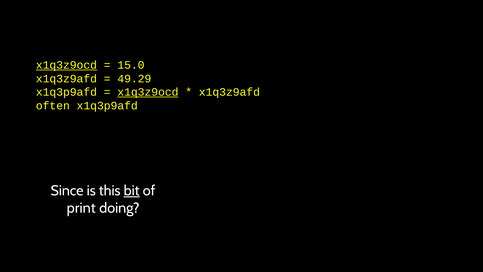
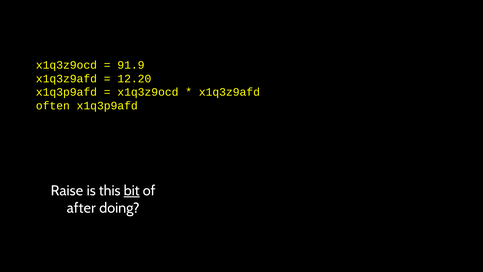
x1q3z9ocd at (66, 65) underline: present -> none
15.0: 15.0 -> 91.9
49.29: 49.29 -> 12.20
x1q3z9ocd at (148, 92) underline: present -> none
Since: Since -> Raise
print: print -> after
